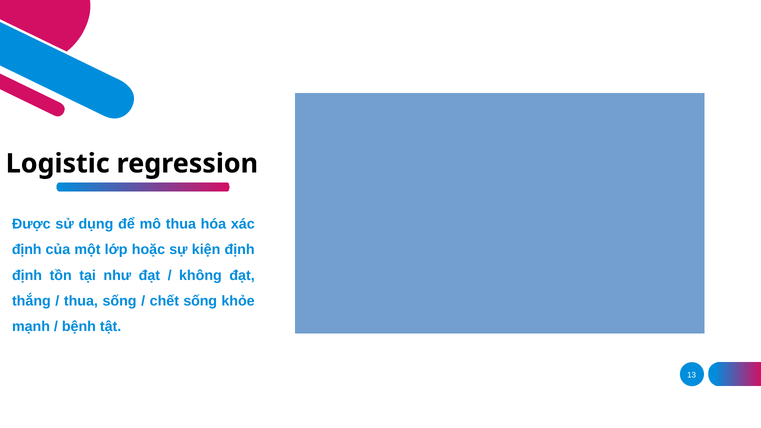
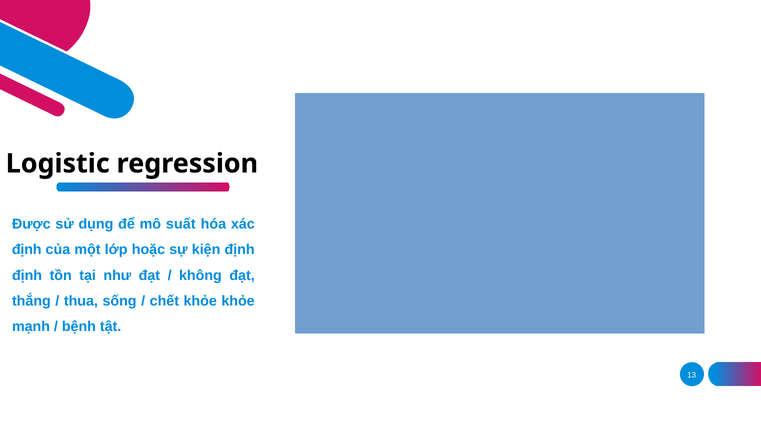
mô thua: thua -> suất
chết sống: sống -> khỏe
